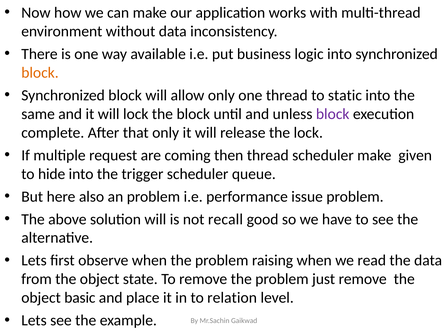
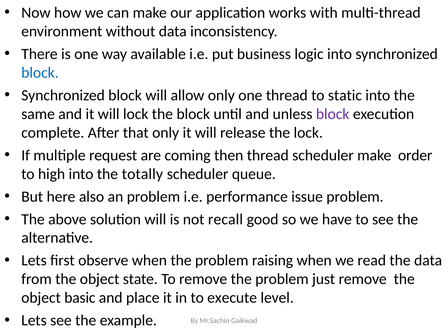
block at (40, 73) colour: orange -> blue
given: given -> order
hide: hide -> high
trigger: trigger -> totally
relation: relation -> execute
